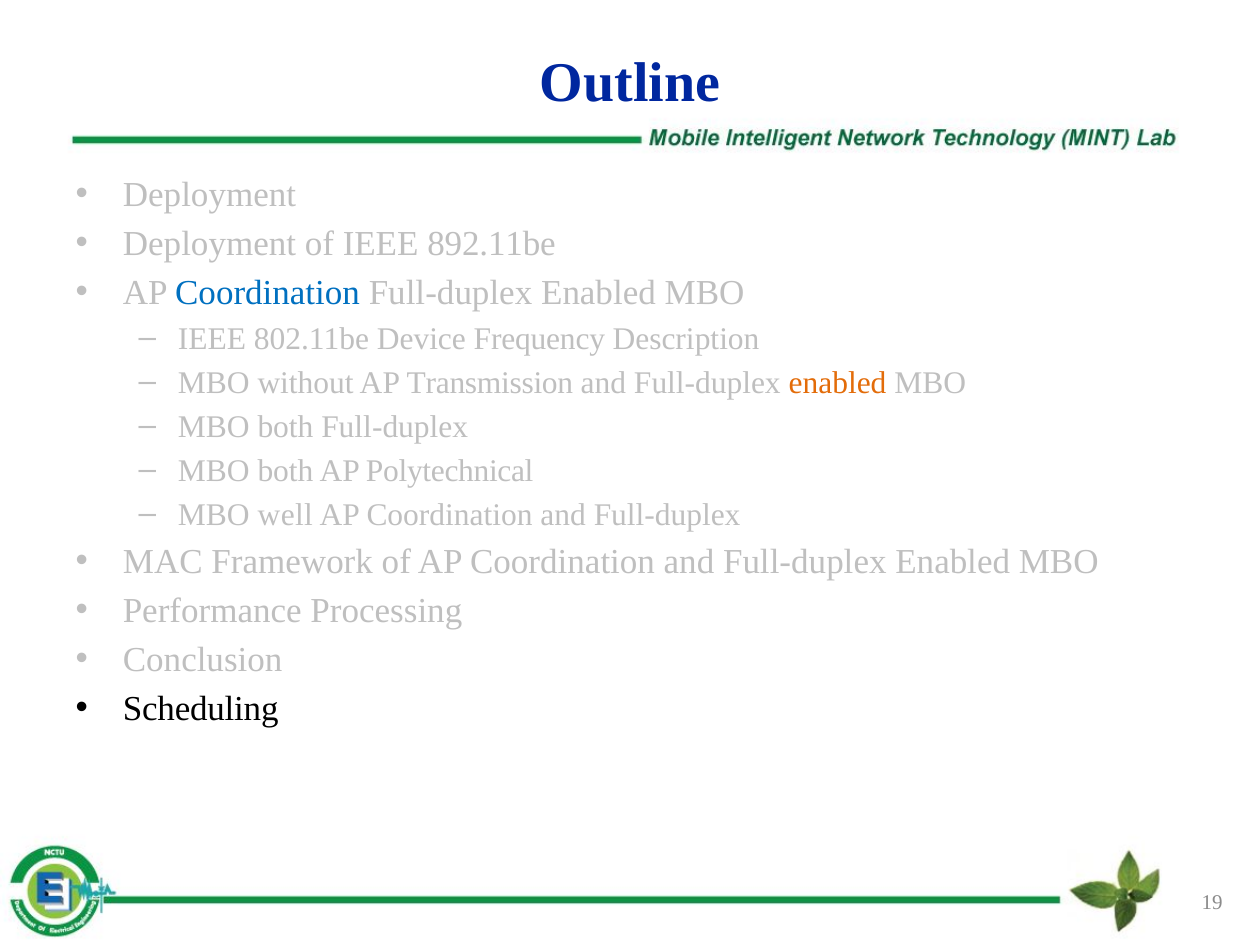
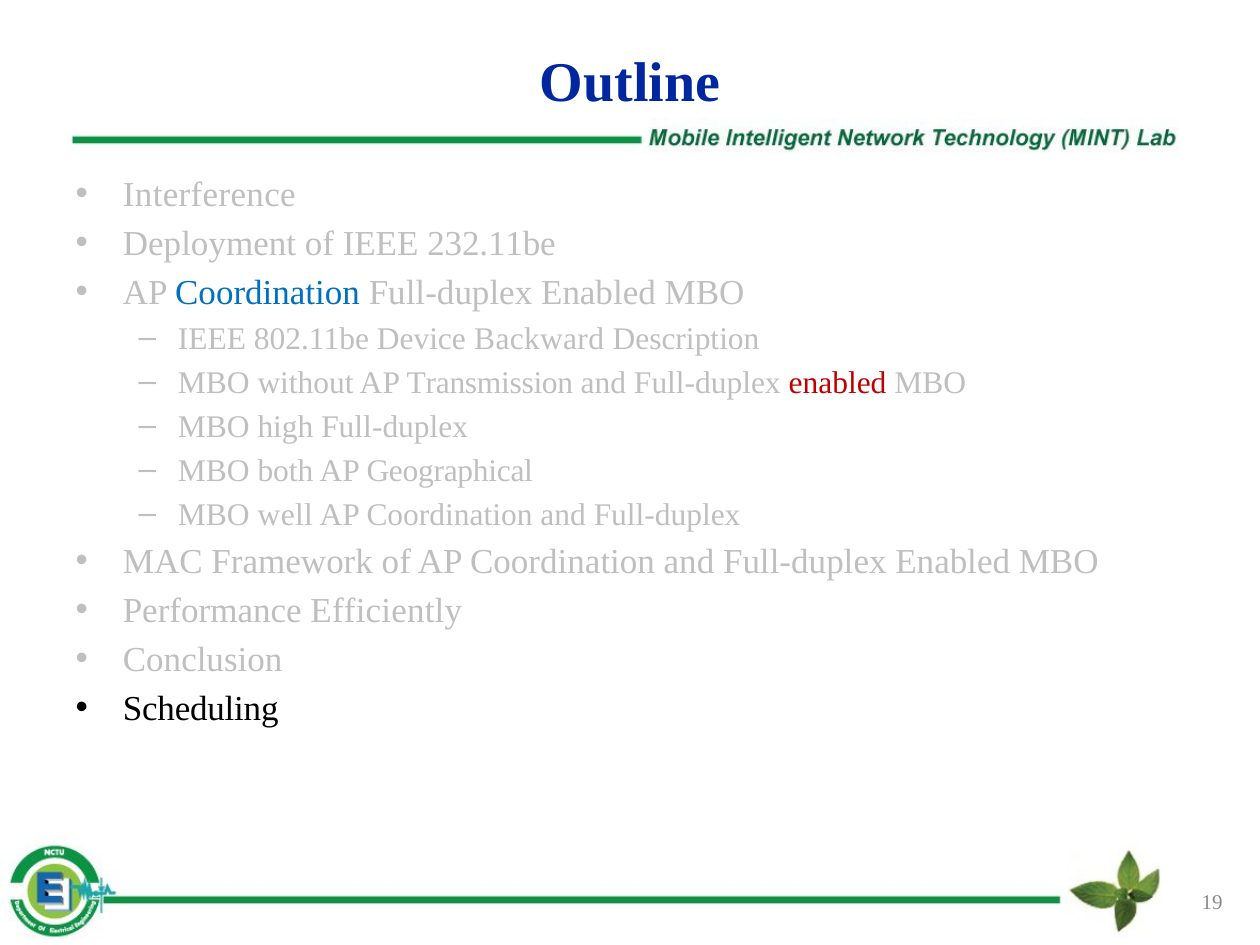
Deployment at (209, 195): Deployment -> Interference
892.11be: 892.11be -> 232.11be
Frequency: Frequency -> Backward
enabled at (838, 383) colour: orange -> red
both at (285, 427): both -> high
Polytechnical: Polytechnical -> Geographical
Processing: Processing -> Efficiently
